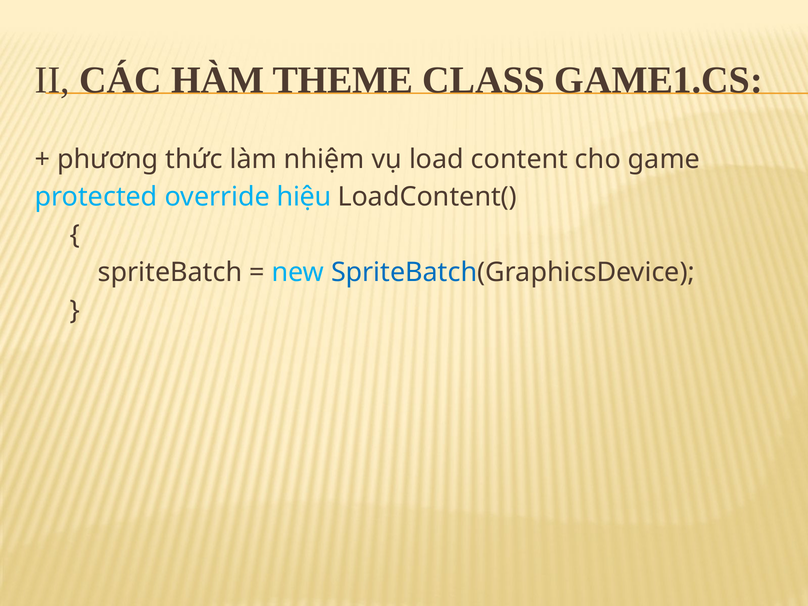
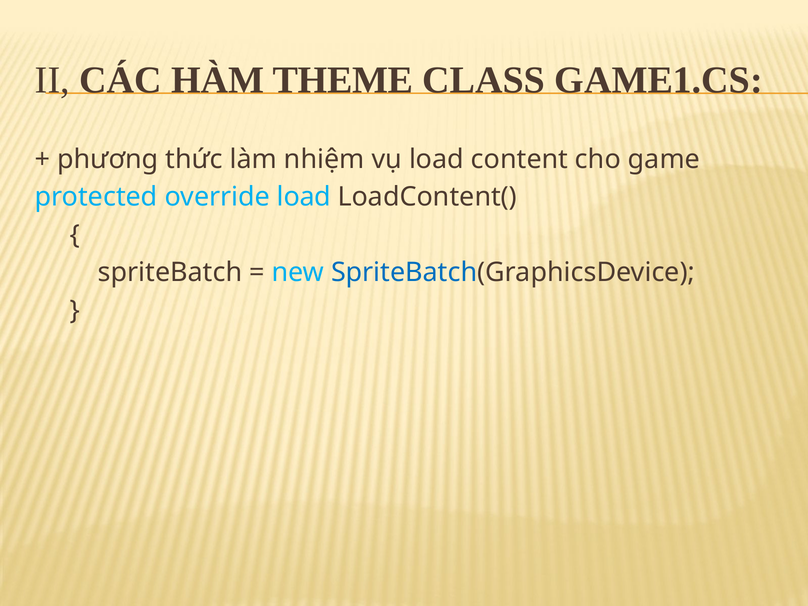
override hiệu: hiệu -> load
